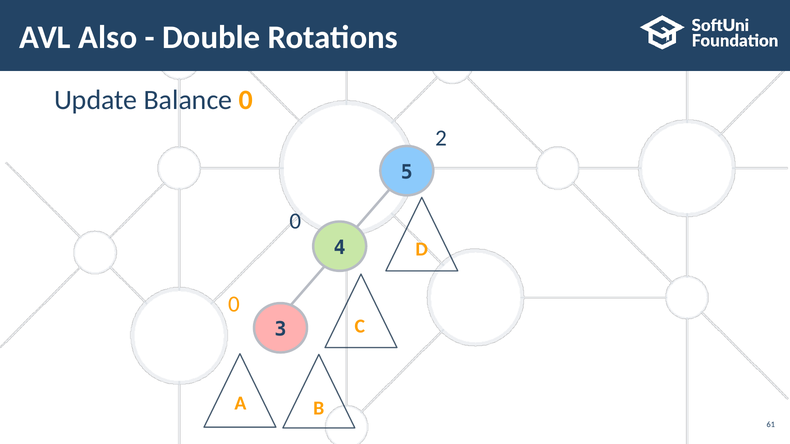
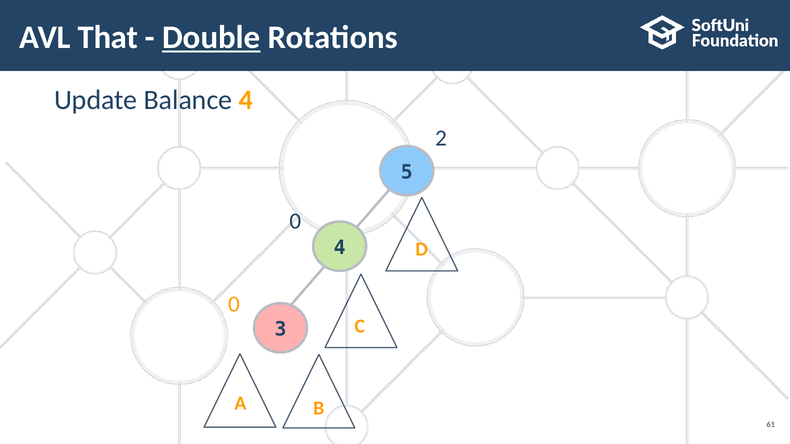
Also: Also -> That
Double underline: none -> present
Balance 0: 0 -> 4
